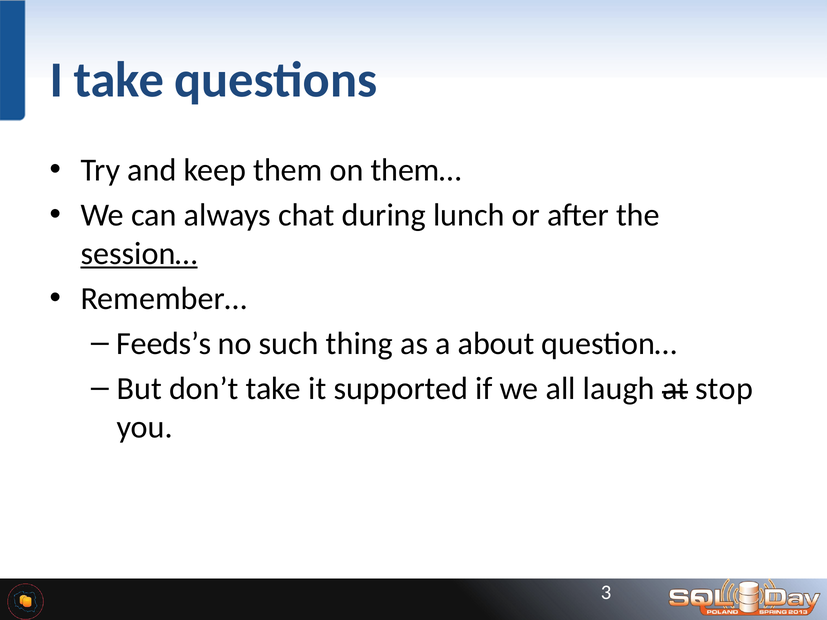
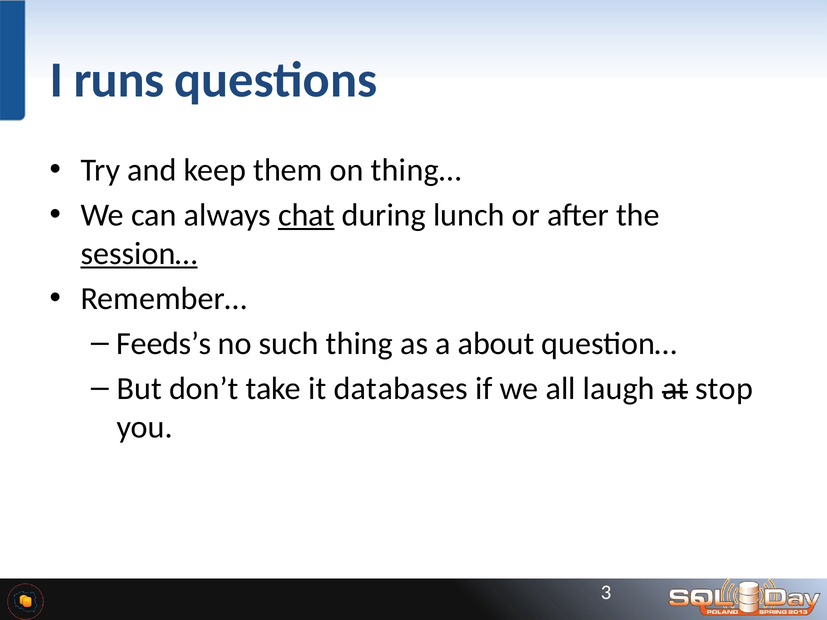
I take: take -> runs
them…: them… -> thing…
chat underline: none -> present
supported: supported -> databases
